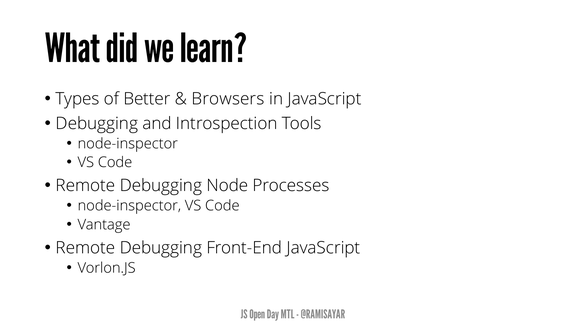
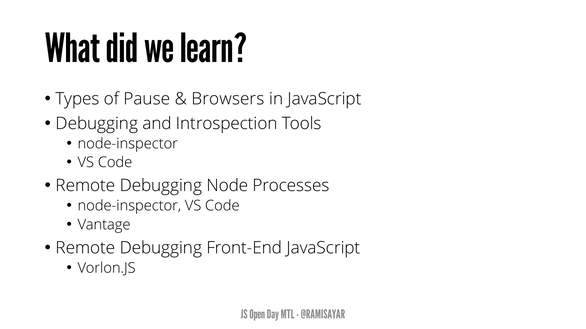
Better: Better -> Pause
